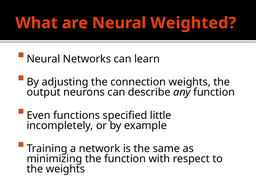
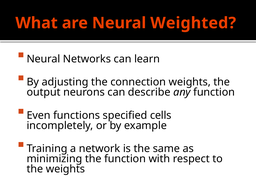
little: little -> cells
